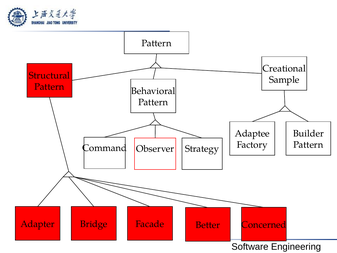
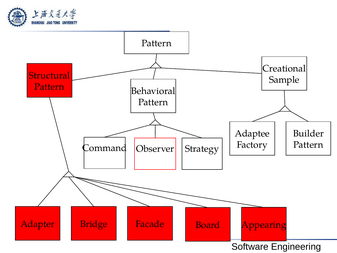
Better: Better -> Board
Concerned: Concerned -> Appearing
